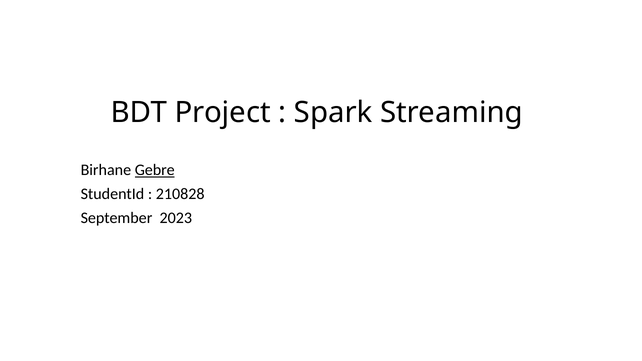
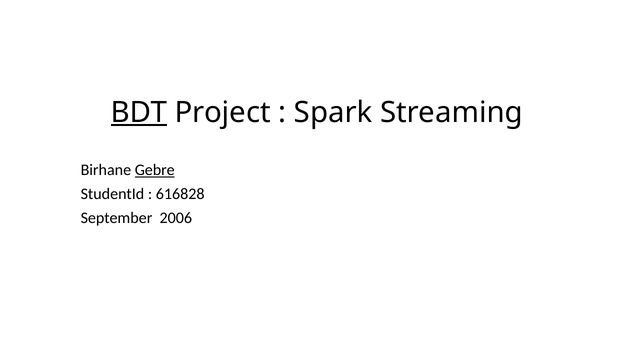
BDT underline: none -> present
210828: 210828 -> 616828
2023: 2023 -> 2006
